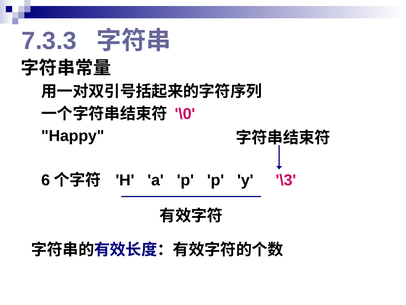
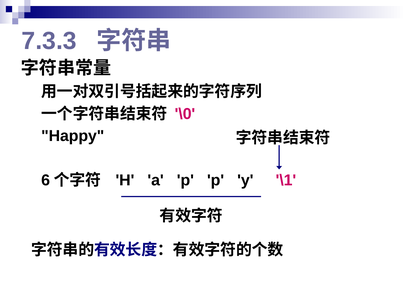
\3: \3 -> \1
